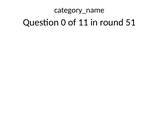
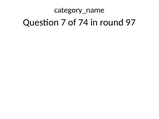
0: 0 -> 7
11: 11 -> 74
51: 51 -> 97
